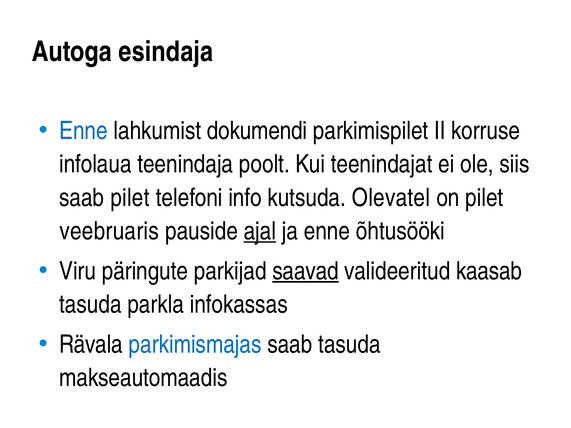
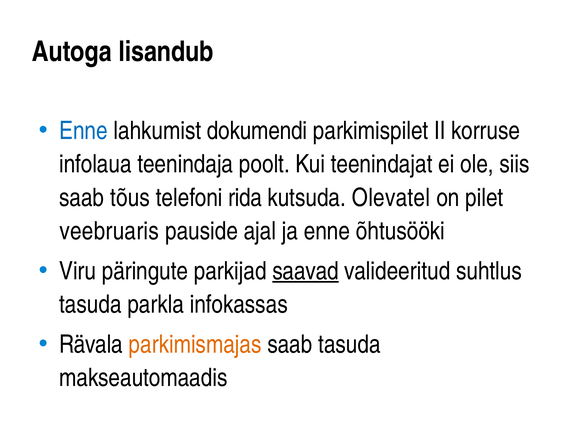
esindaja: esindaja -> lisandub
saab pilet: pilet -> tõus
info: info -> rida
ajal underline: present -> none
kaasab: kaasab -> suhtlus
parkimismajas colour: blue -> orange
